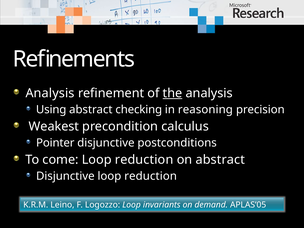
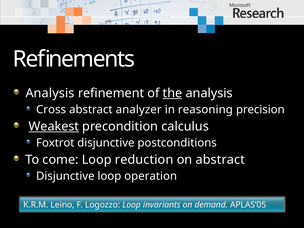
Using: Using -> Cross
checking: checking -> analyzer
Weakest underline: none -> present
Pointer: Pointer -> Foxtrot
Disjunctive loop reduction: reduction -> operation
